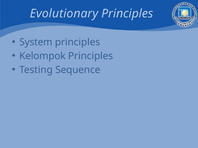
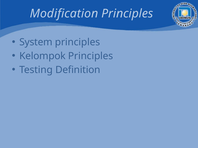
Evolutionary: Evolutionary -> Modification
Sequence: Sequence -> Definition
